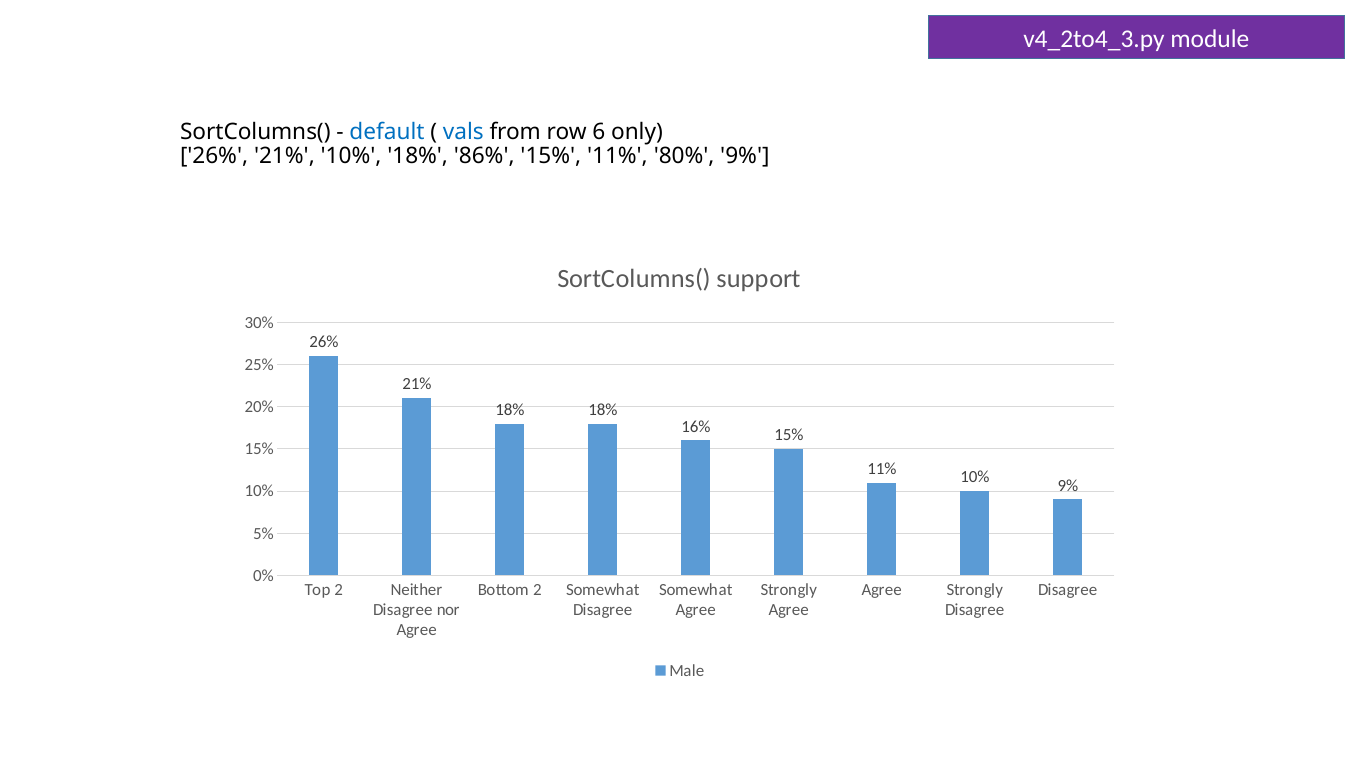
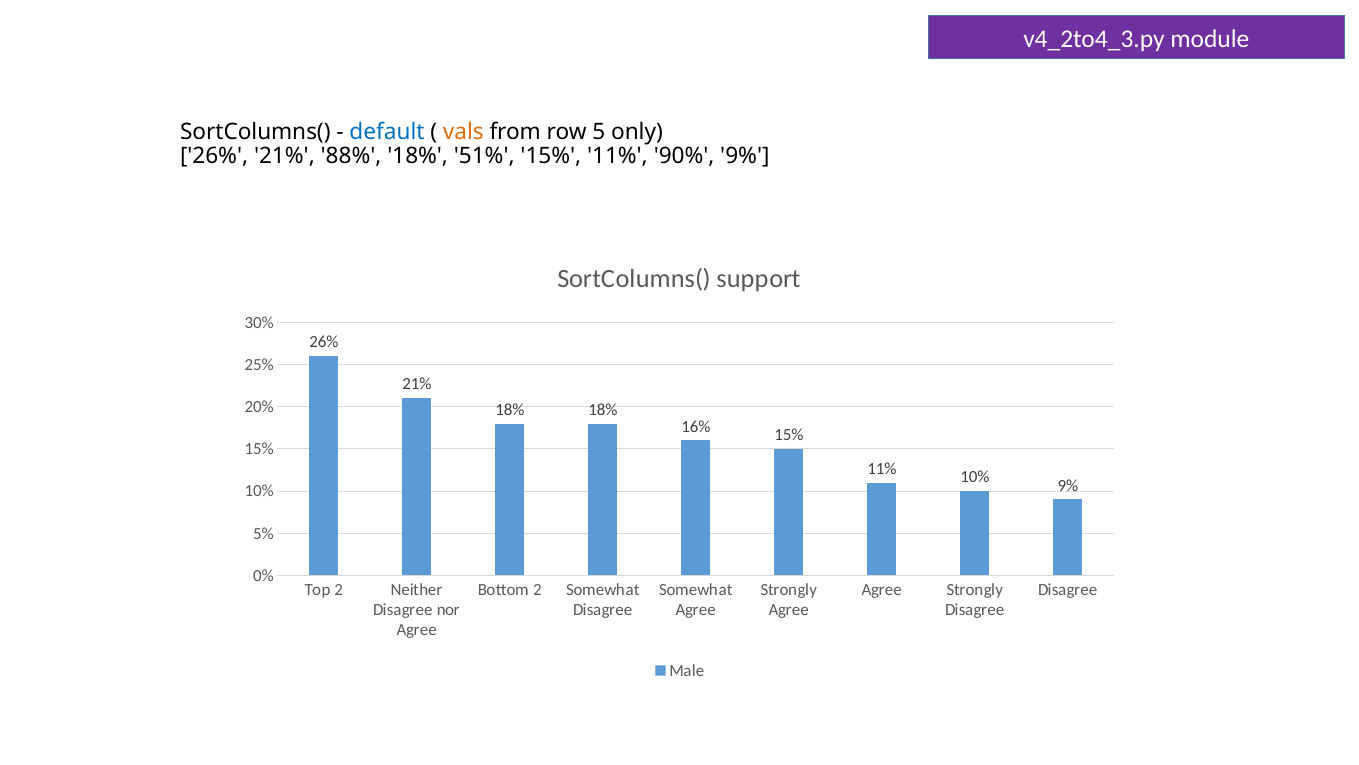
vals colour: blue -> orange
6: 6 -> 5
21% 10%: 10% -> 88%
86%: 86% -> 51%
80%: 80% -> 90%
